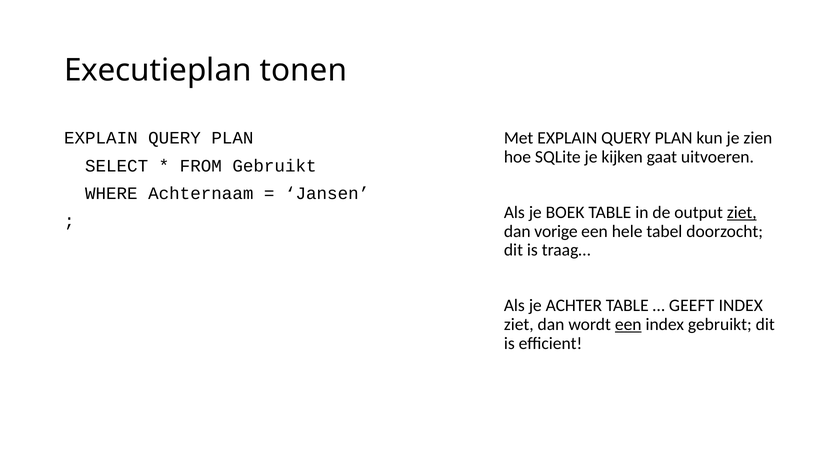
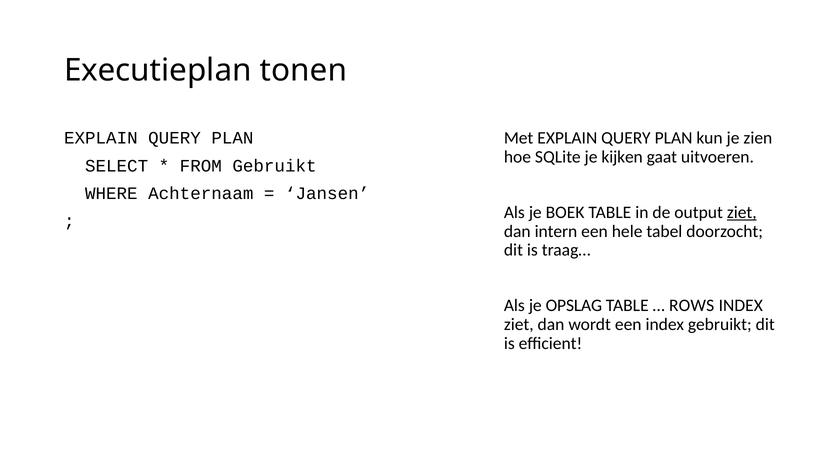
vorige: vorige -> intern
ACHTER: ACHTER -> OPSLAG
GEEFT: GEEFT -> ROWS
een at (628, 325) underline: present -> none
